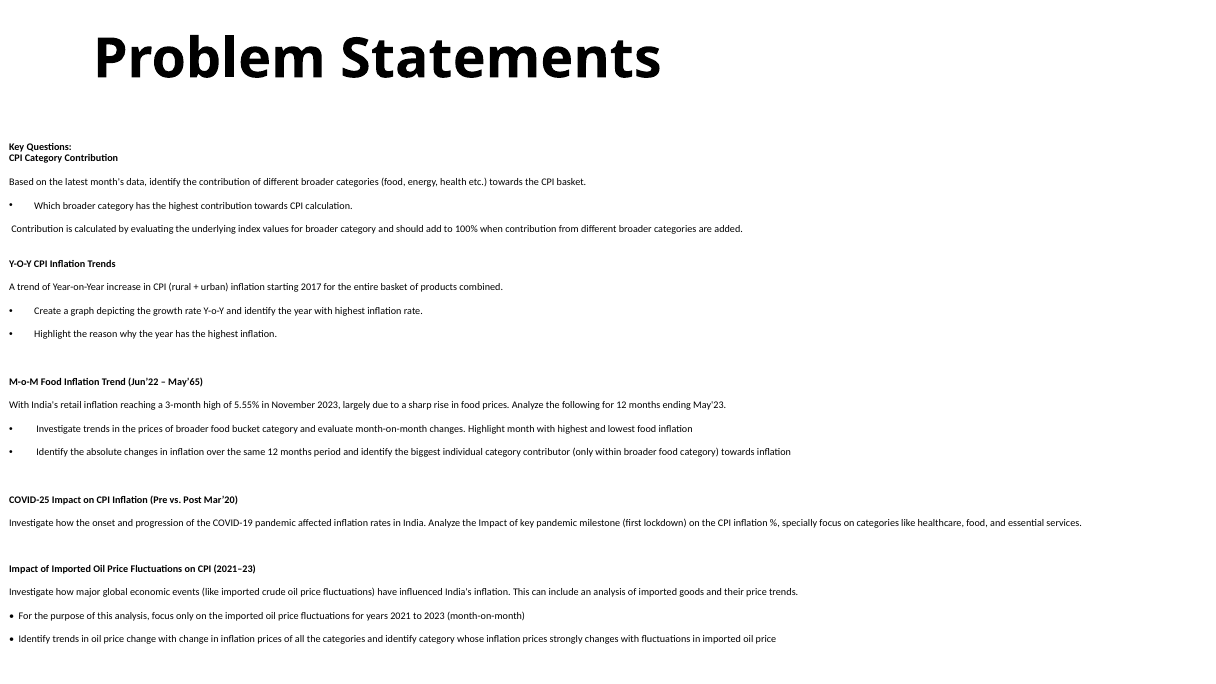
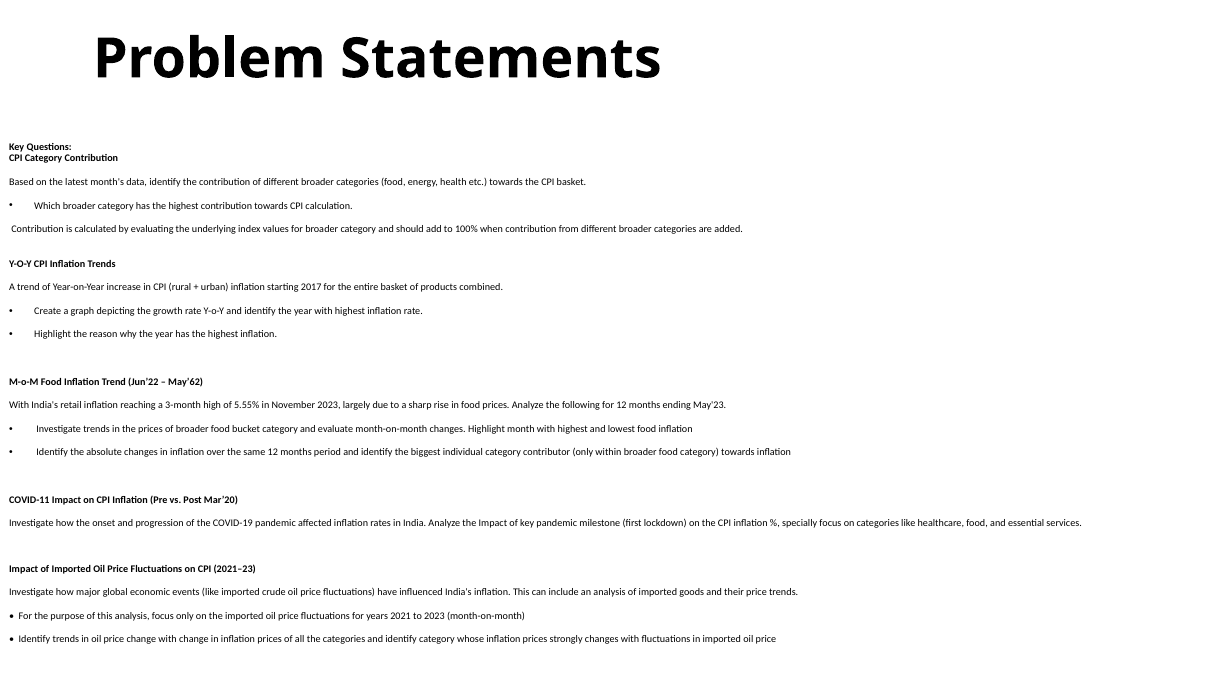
May’65: May’65 -> May’62
COVID-25: COVID-25 -> COVID-11
